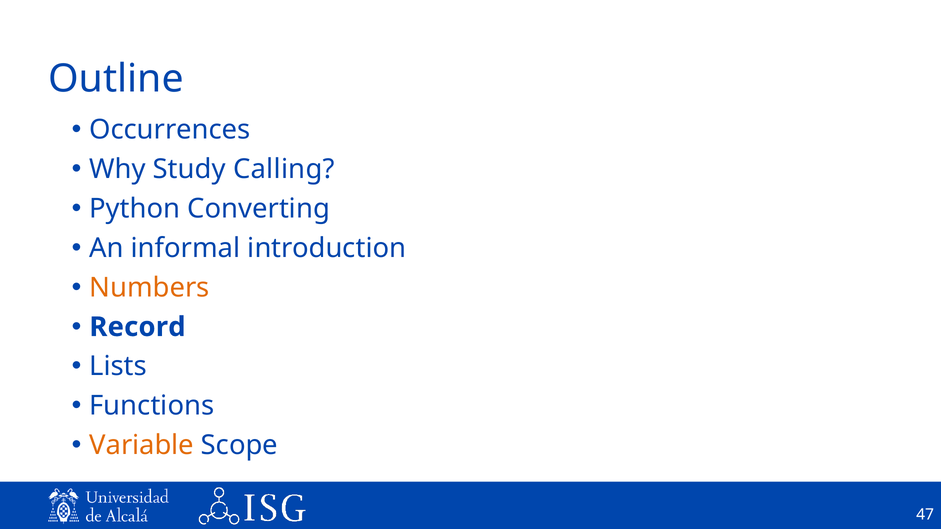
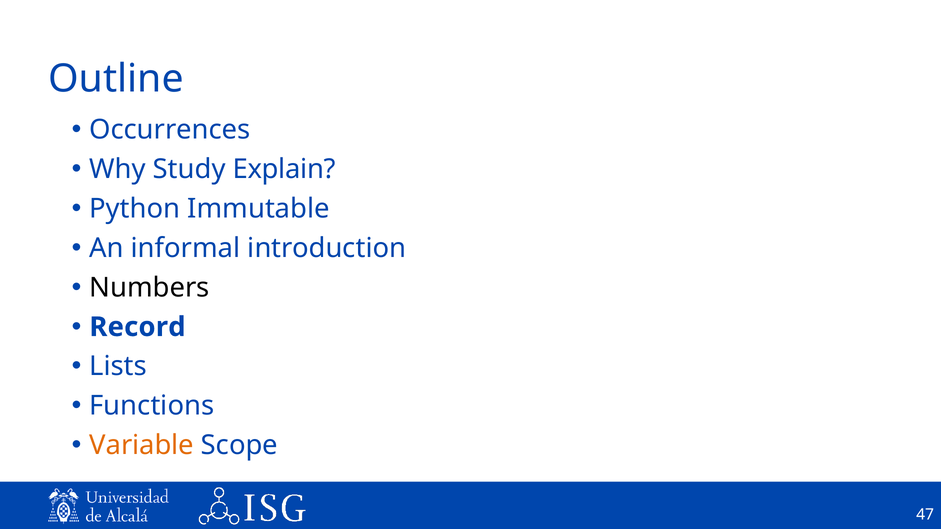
Calling: Calling -> Explain
Converting: Converting -> Immutable
Numbers colour: orange -> black
